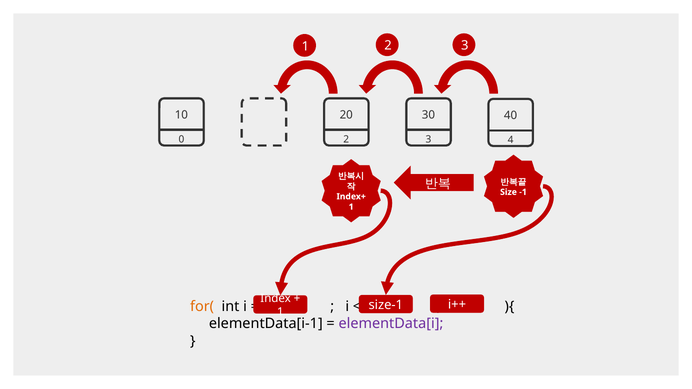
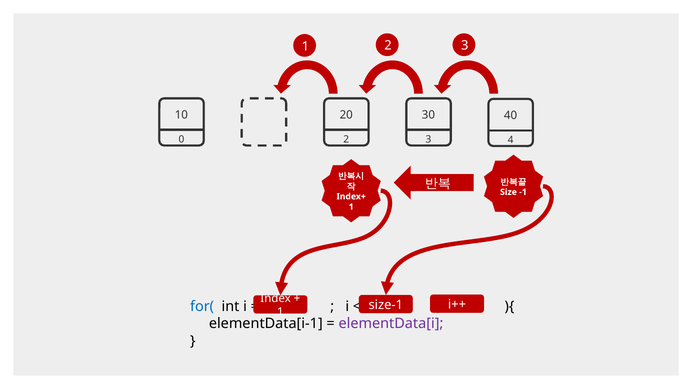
for( colour: orange -> blue
